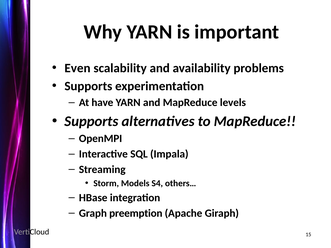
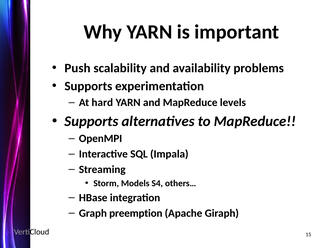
Even: Even -> Push
have: have -> hard
